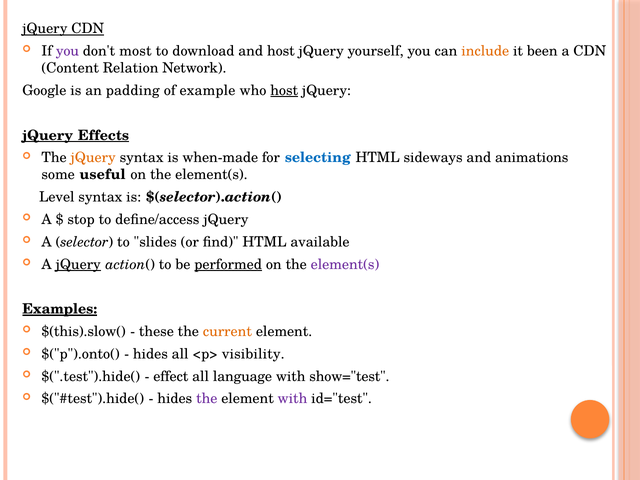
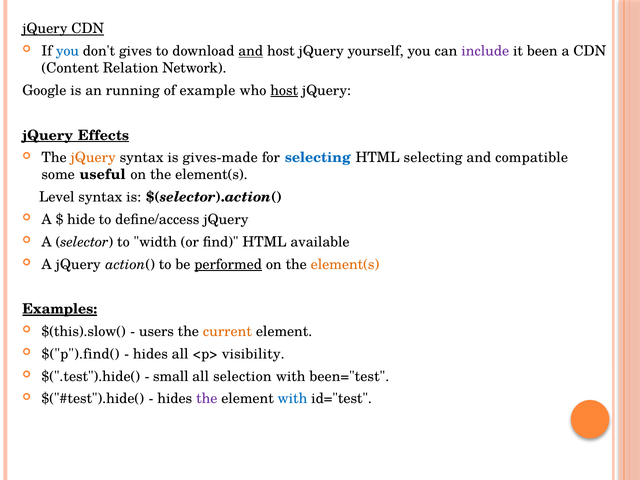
you at (67, 51) colour: purple -> blue
most: most -> gives
and at (251, 51) underline: none -> present
include colour: orange -> purple
padding: padding -> running
when-made: when-made -> gives-made
HTML sideways: sideways -> selecting
animations: animations -> compatible
stop: stop -> hide
slides: slides -> width
jQuery at (78, 264) underline: present -> none
element(s at (345, 264) colour: purple -> orange
these: these -> users
$("p").onto(: $("p").onto( -> $("p").find(
effect: effect -> small
language: language -> selection
show="test: show="test -> been="test
with at (292, 399) colour: purple -> blue
